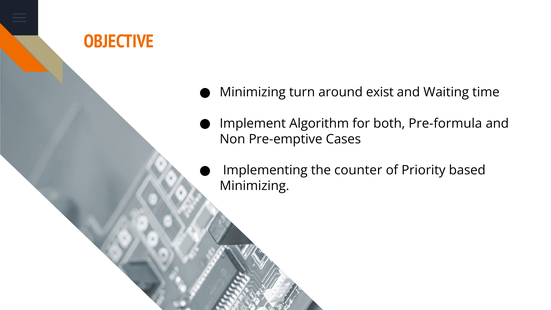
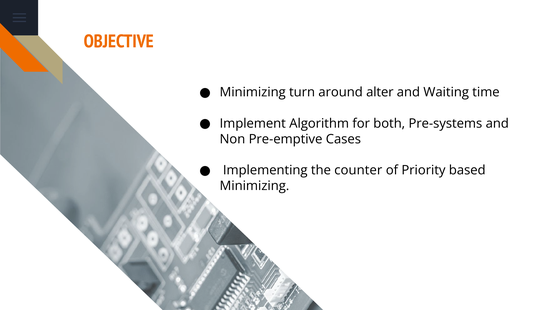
exist: exist -> alter
Pre-formula: Pre-formula -> Pre-systems
